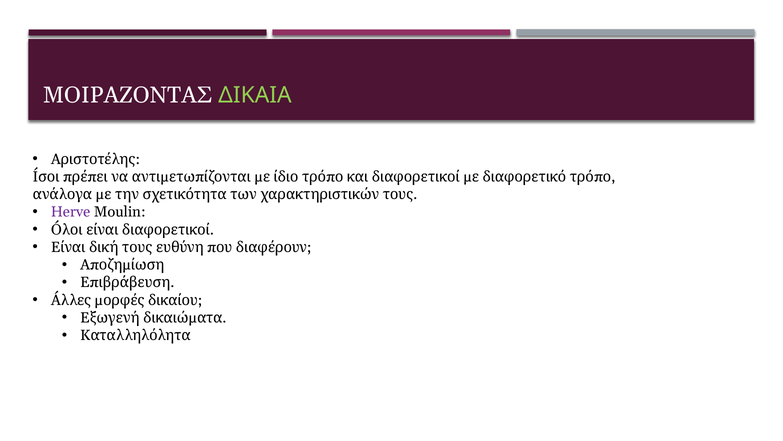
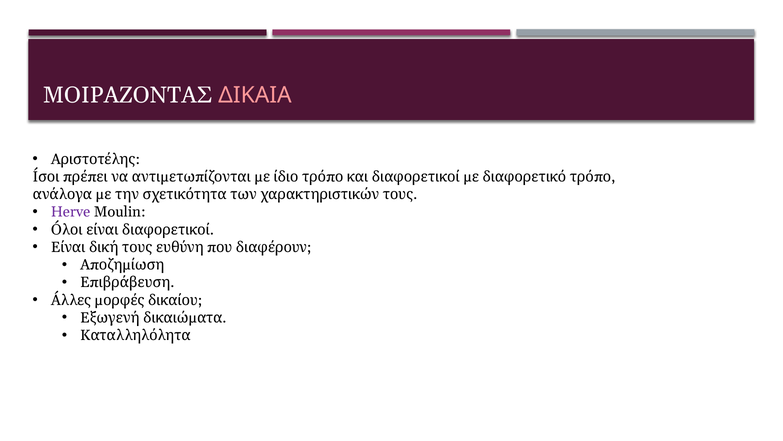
ΔΙΚΑΙΑ colour: light green -> pink
